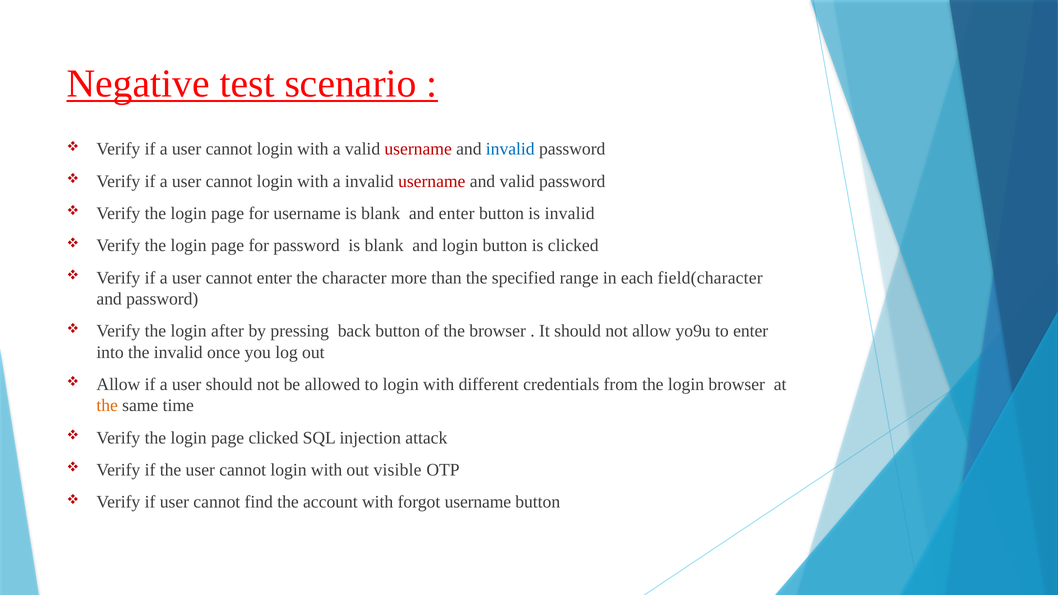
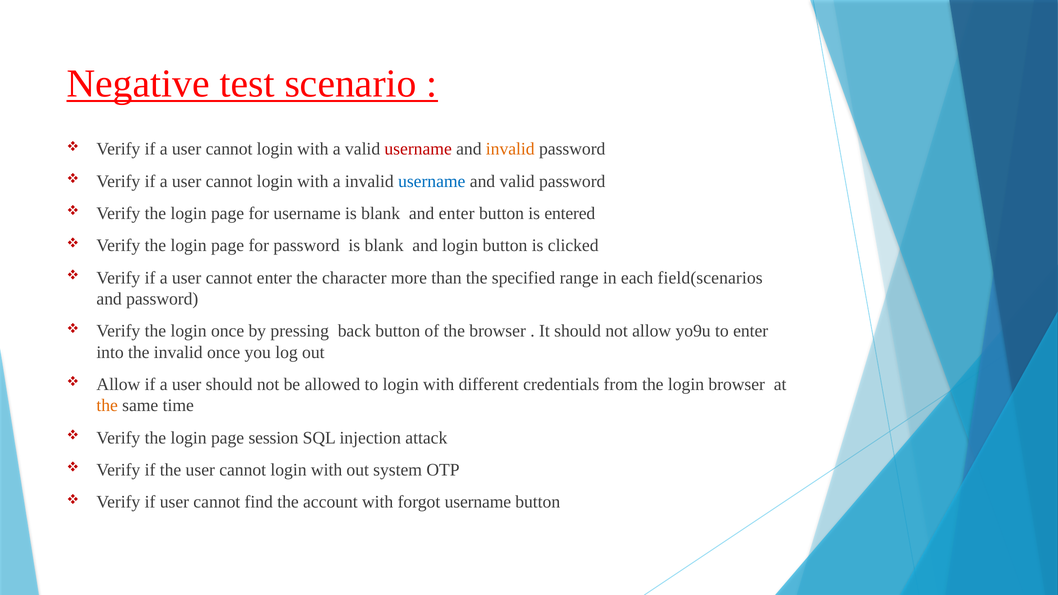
invalid at (510, 149) colour: blue -> orange
username at (432, 181) colour: red -> blue
is invalid: invalid -> entered
field(character: field(character -> field(scenarios
login after: after -> once
page clicked: clicked -> session
visible: visible -> system
